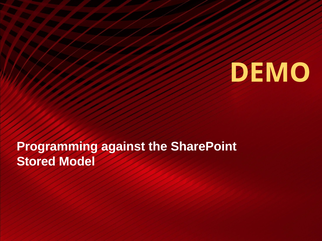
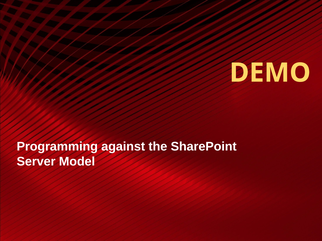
Stored: Stored -> Server
